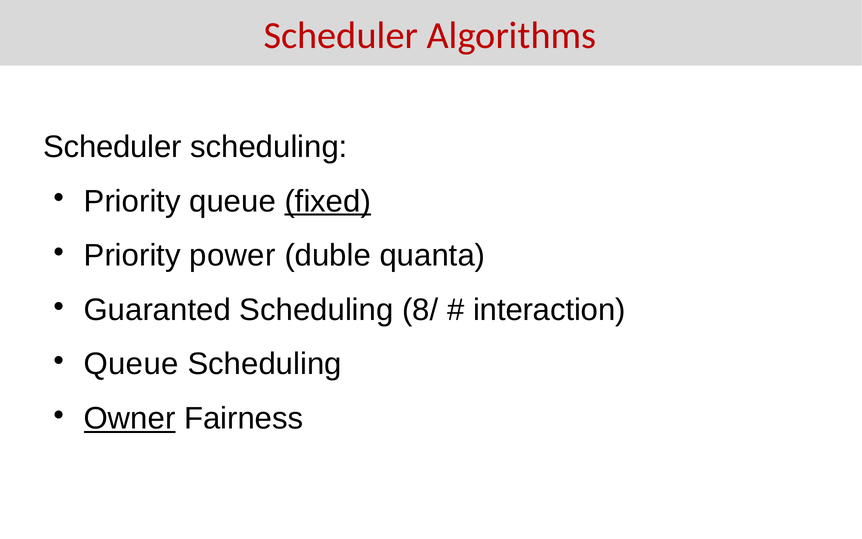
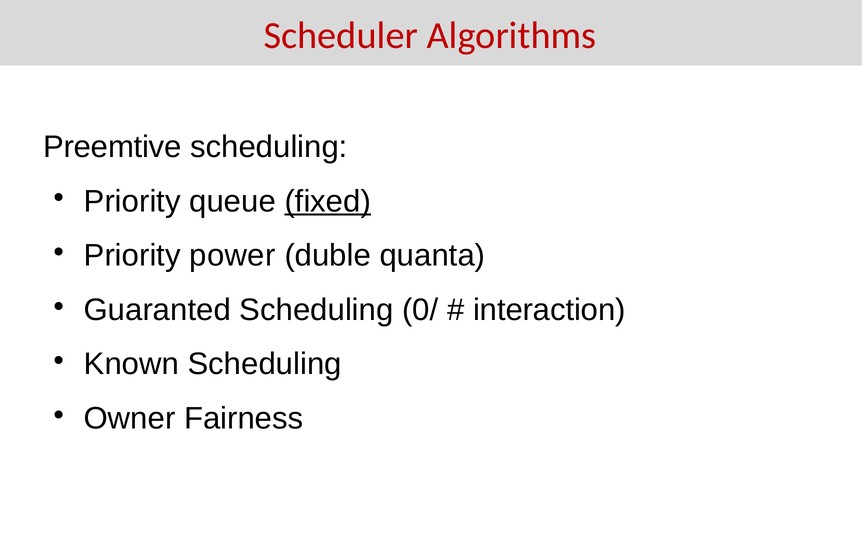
Scheduler at (112, 147): Scheduler -> Preemtive
8/: 8/ -> 0/
Queue at (131, 364): Queue -> Known
Owner underline: present -> none
